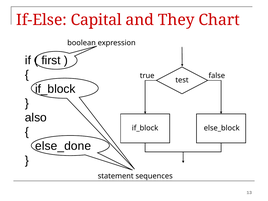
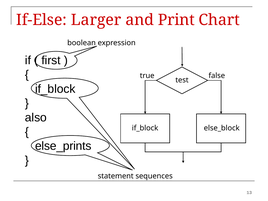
Capital: Capital -> Larger
They: They -> Print
else_done: else_done -> else_prints
